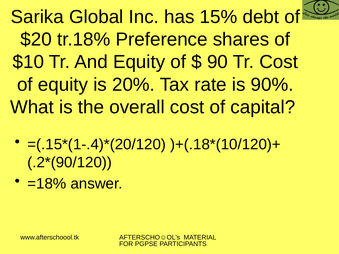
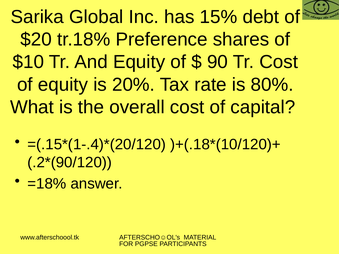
90%: 90% -> 80%
